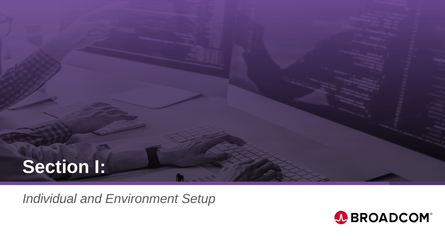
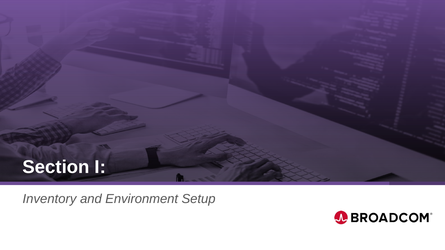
Individual: Individual -> Inventory
